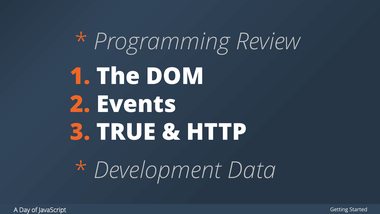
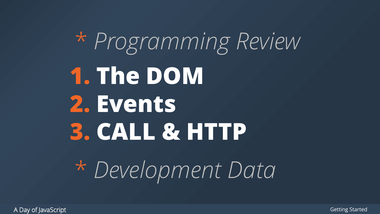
TRUE: TRUE -> CALL
